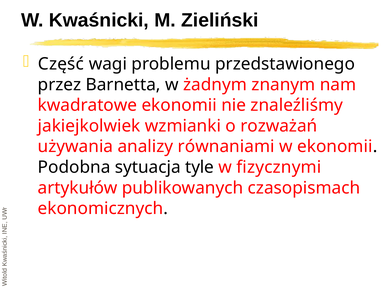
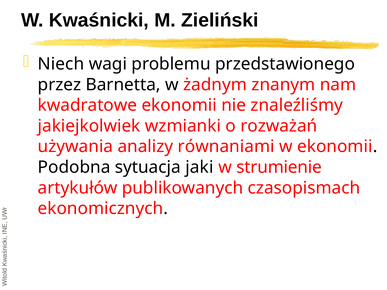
Część: Część -> Niech
tyle: tyle -> jaki
fizycznymi: fizycznymi -> strumienie
